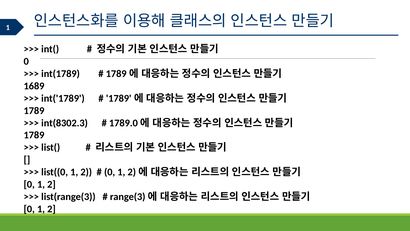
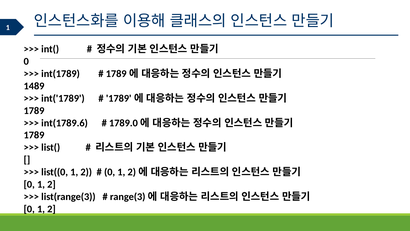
1689: 1689 -> 1489
int(8302.3: int(8302.3 -> int(1789.6
